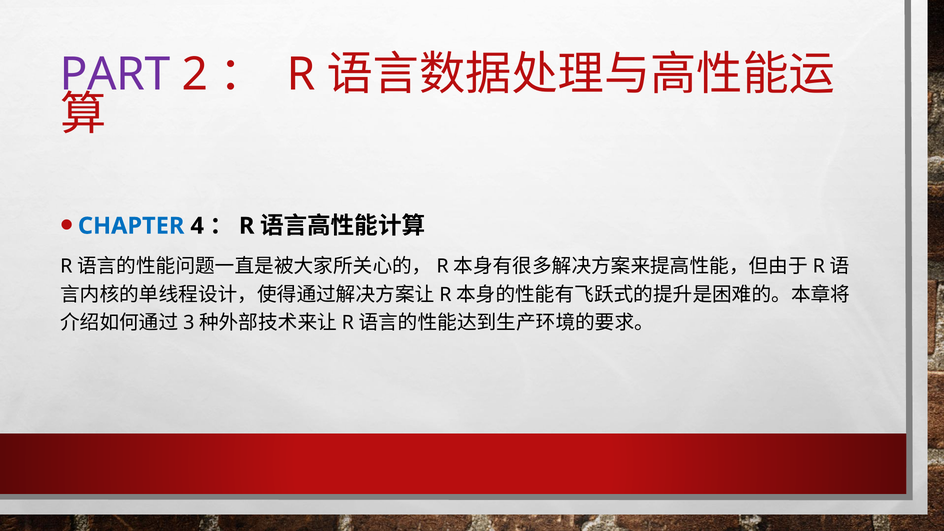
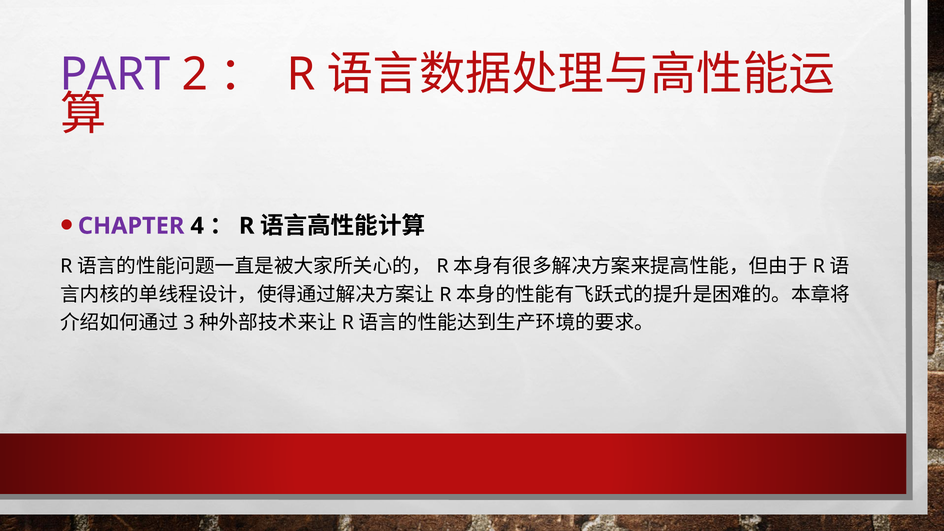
CHAPTER colour: blue -> purple
